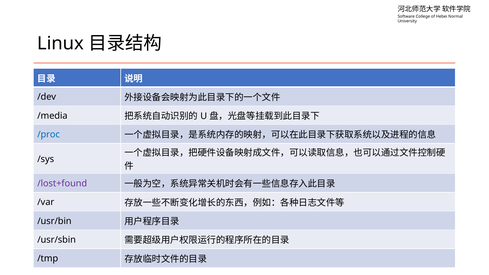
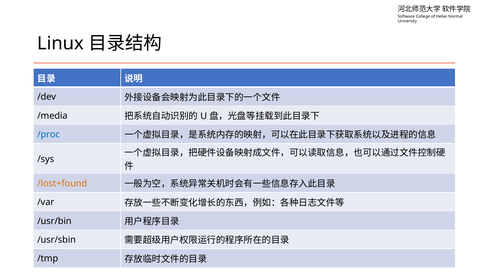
/lost+found colour: purple -> orange
